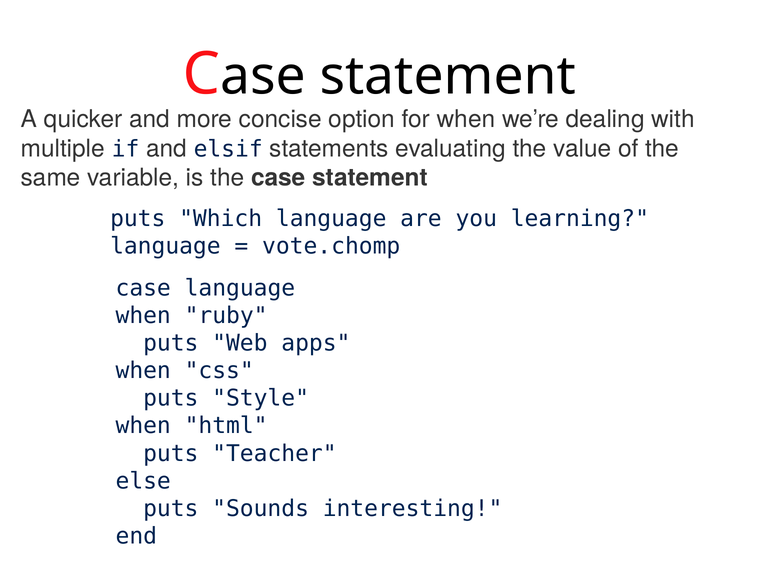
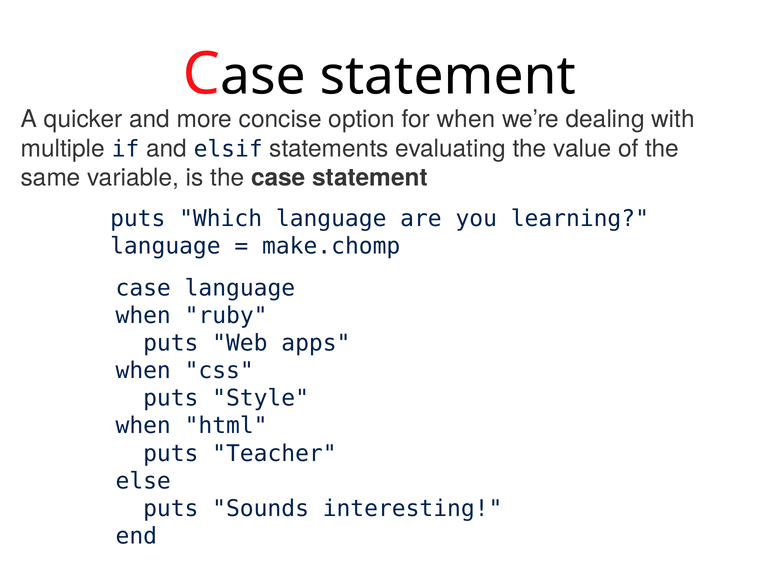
vote.chomp: vote.chomp -> make.chomp
